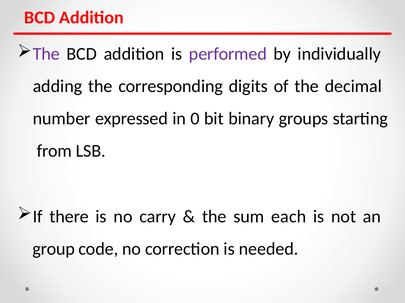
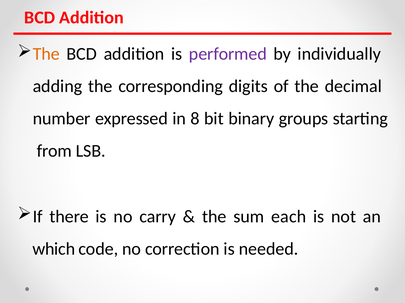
The at (46, 54) colour: purple -> orange
0: 0 -> 8
group: group -> which
